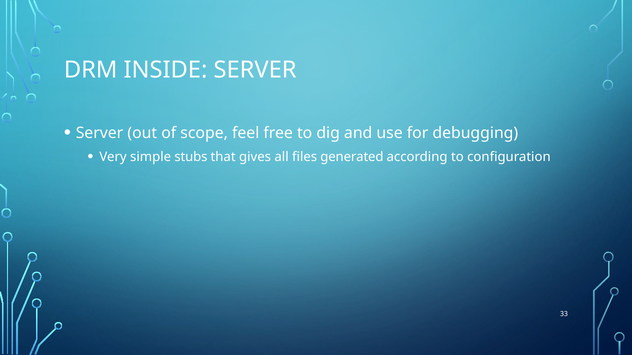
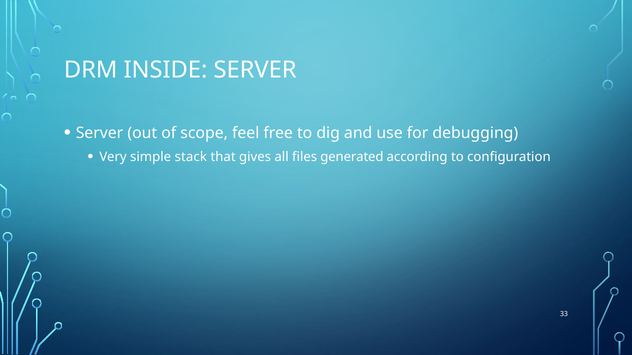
stubs: stubs -> stack
